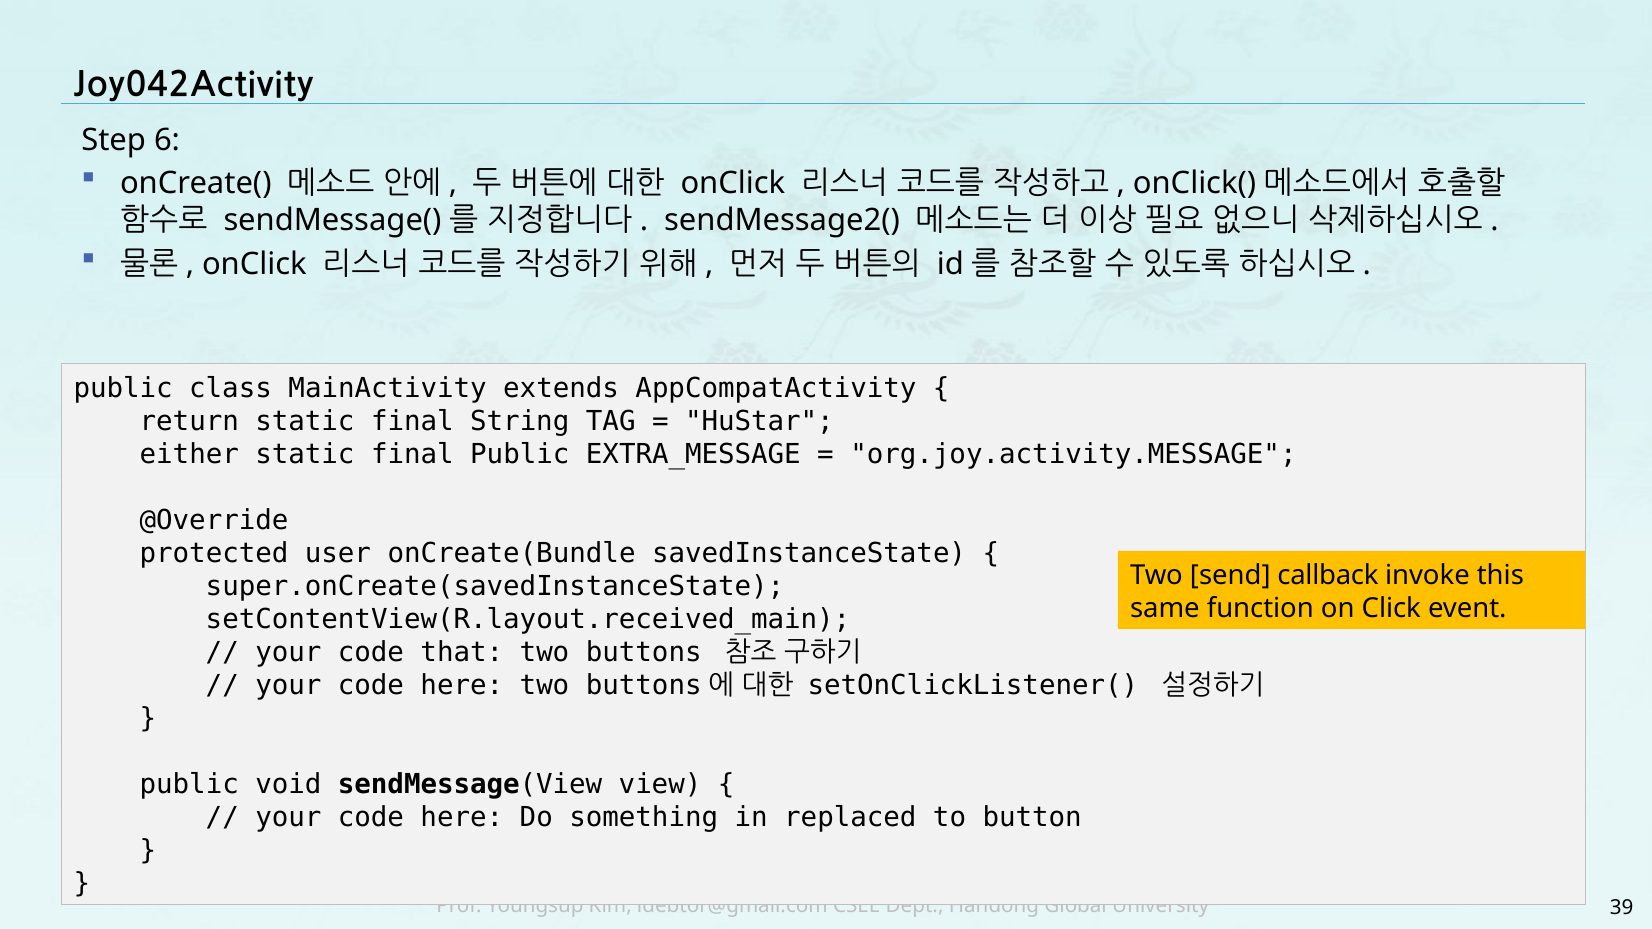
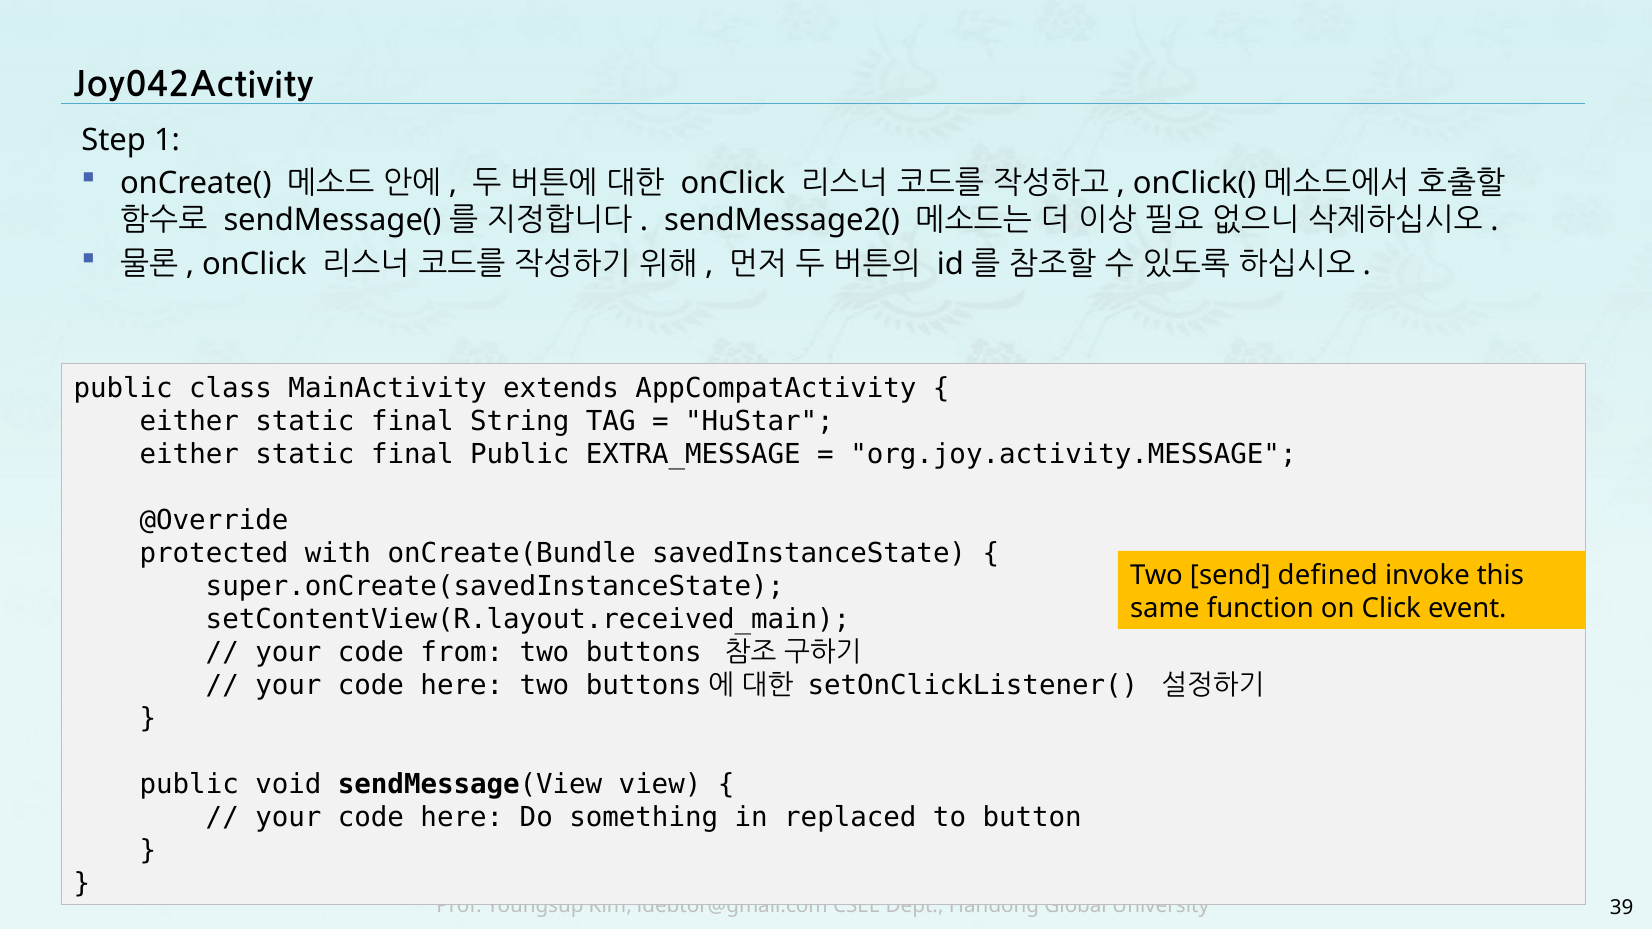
6: 6 -> 1
return at (189, 421): return -> either
user: user -> with
callback: callback -> defined
that: that -> from
